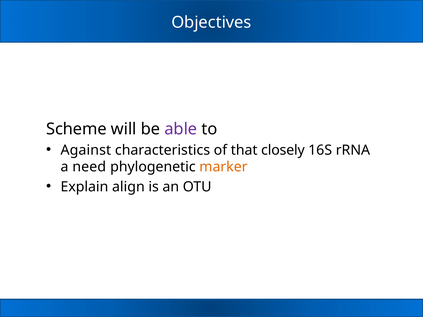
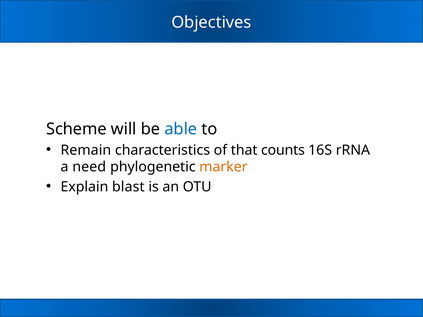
able colour: purple -> blue
Against: Against -> Remain
closely: closely -> counts
align: align -> blast
